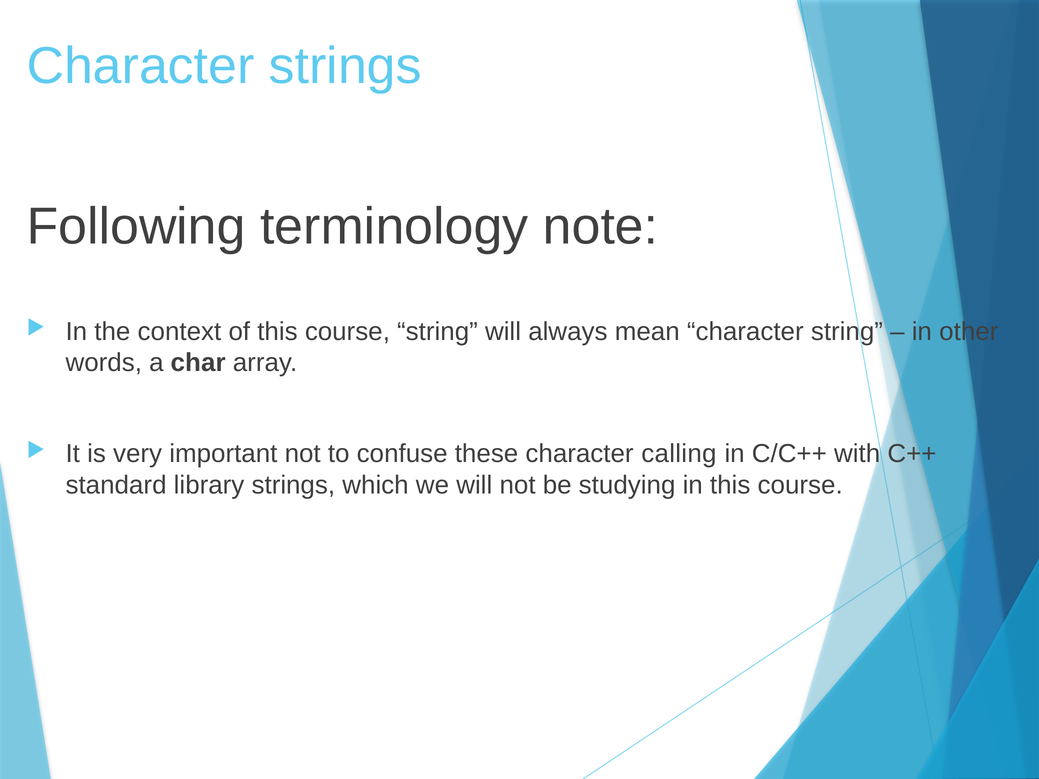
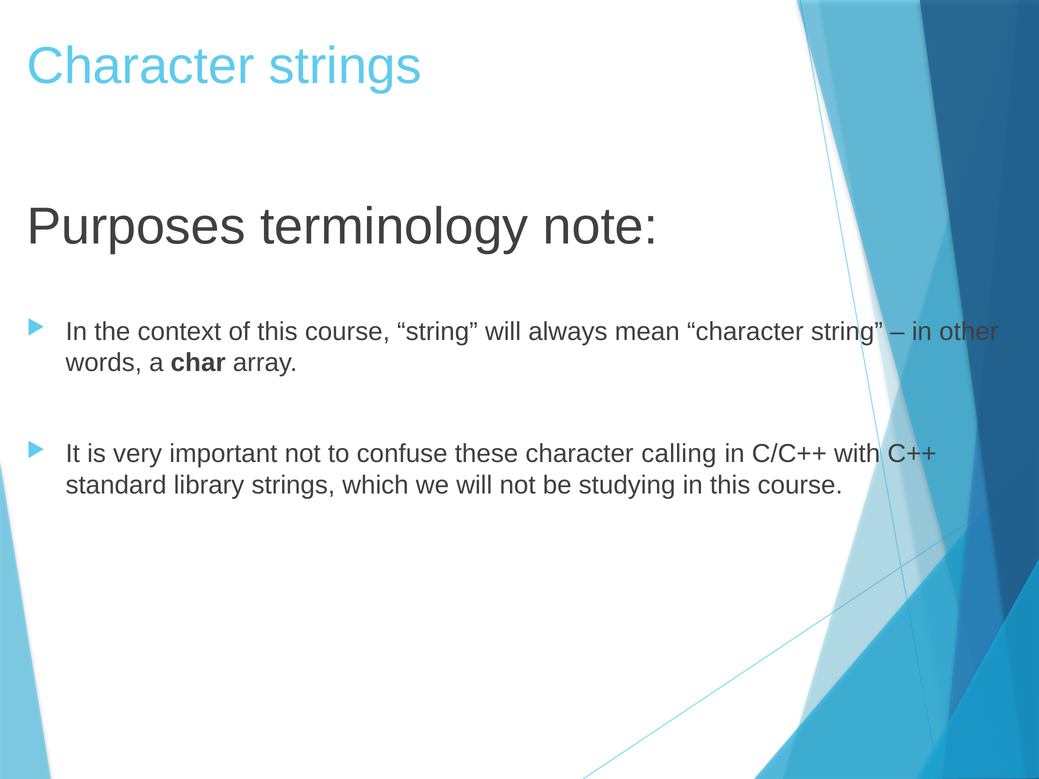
Following: Following -> Purposes
